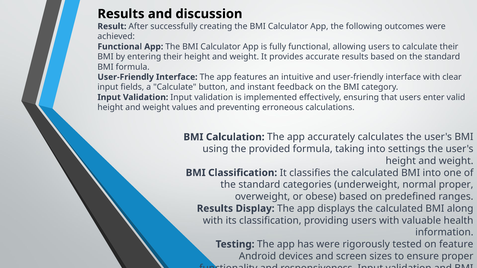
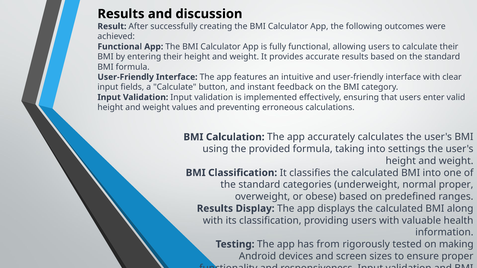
has were: were -> from
feature: feature -> making
